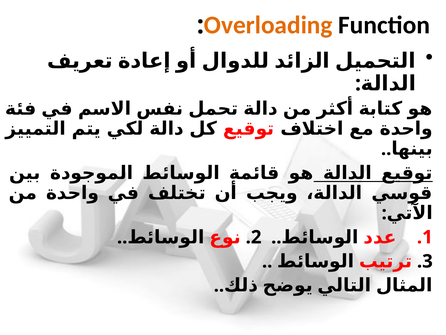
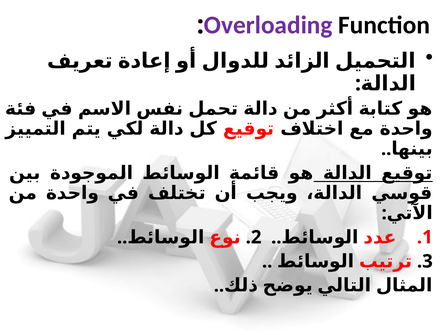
Overloading colour: orange -> purple
